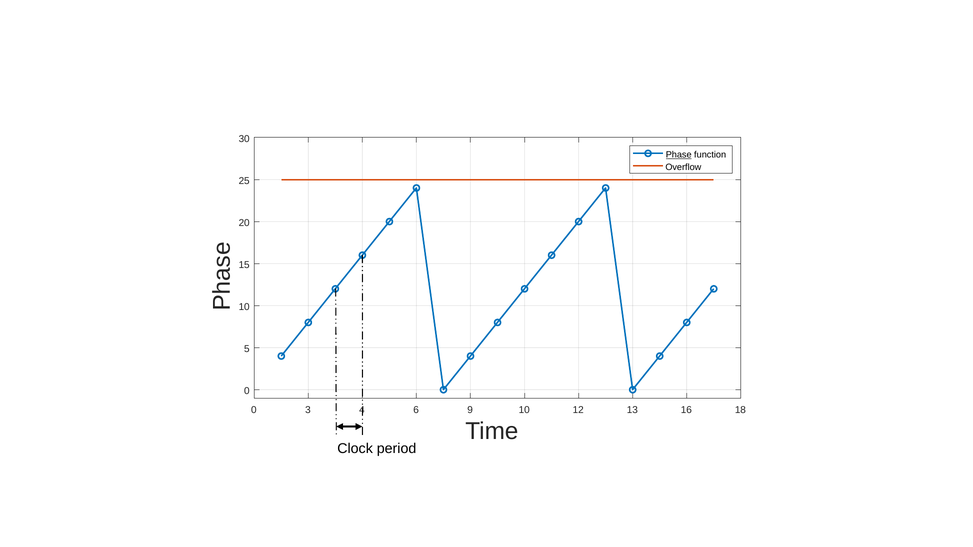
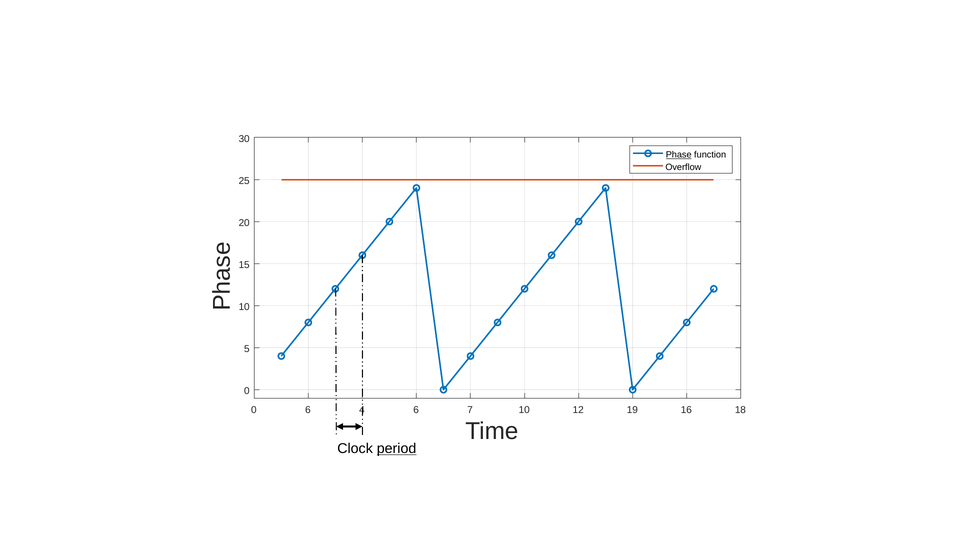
0 3: 3 -> 6
9: 9 -> 7
13: 13 -> 19
period underline: none -> present
